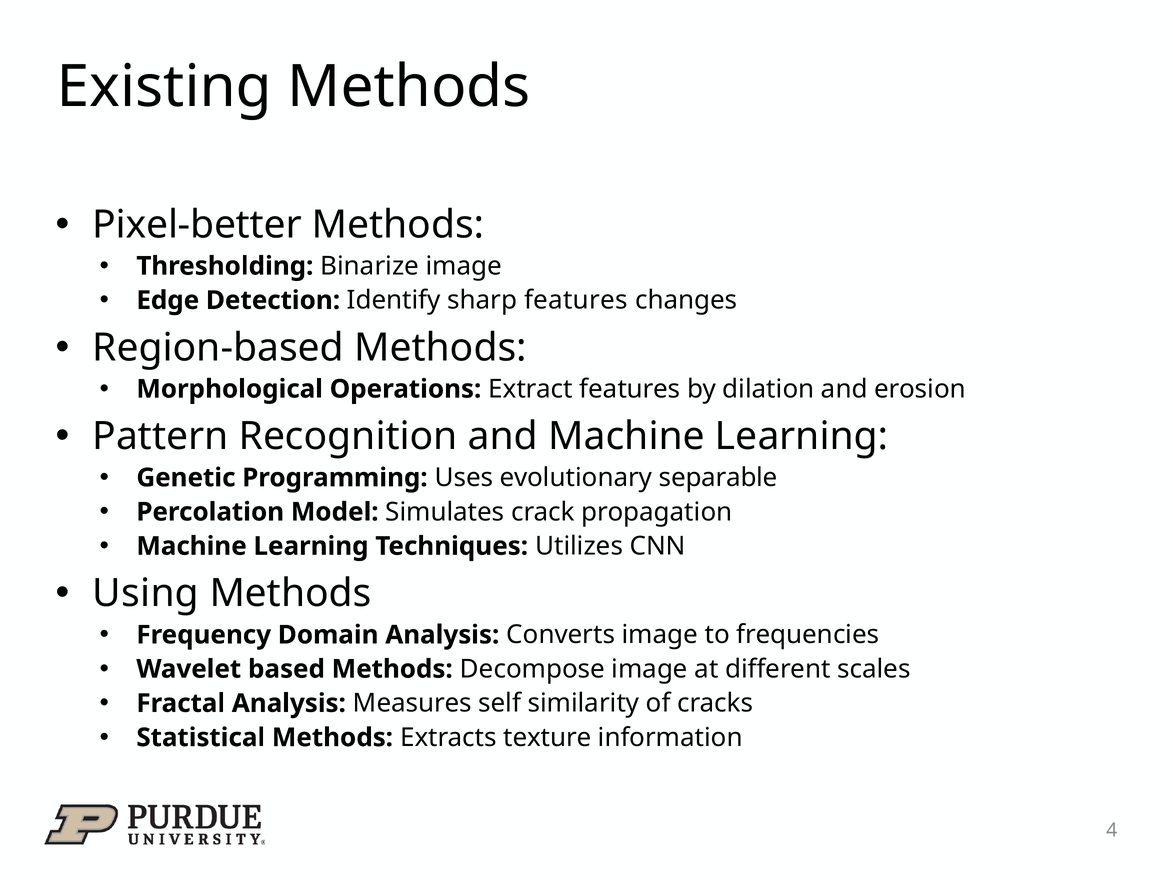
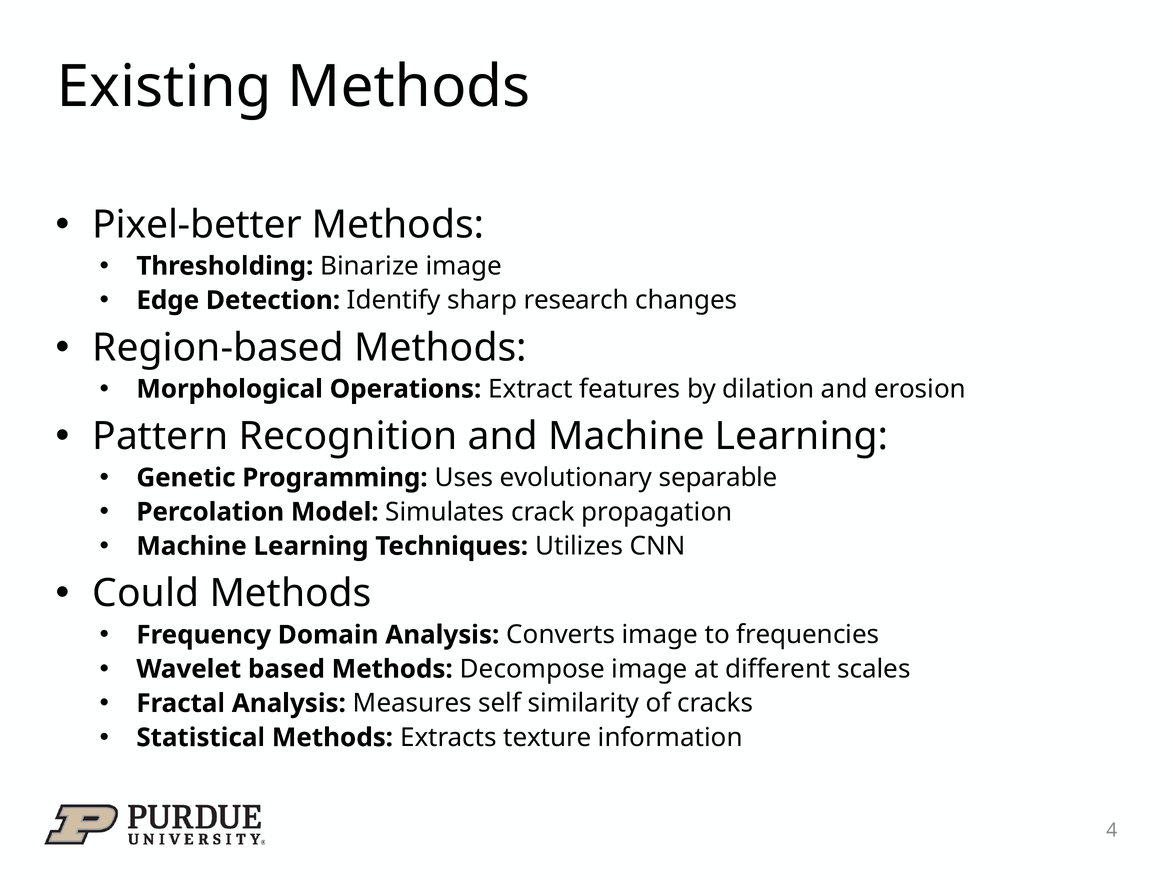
sharp features: features -> research
Using: Using -> Could
